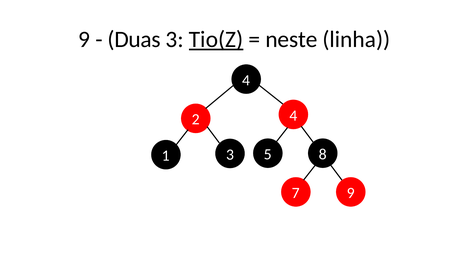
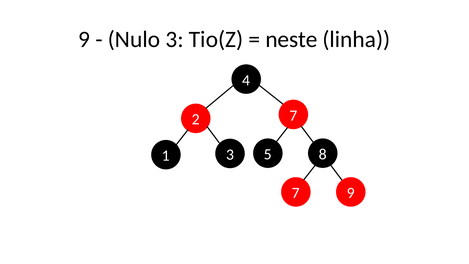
Duas: Duas -> Nulo
Tio(Z underline: present -> none
2 4: 4 -> 7
